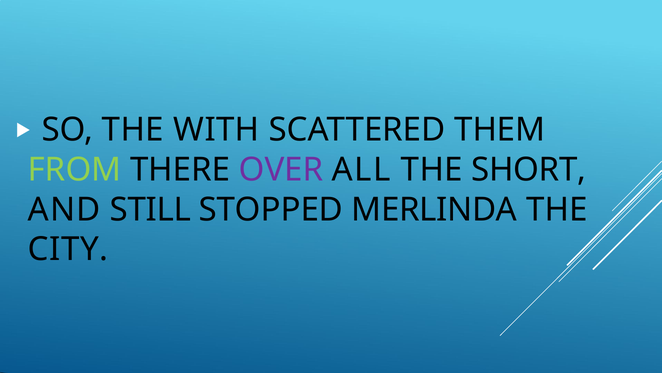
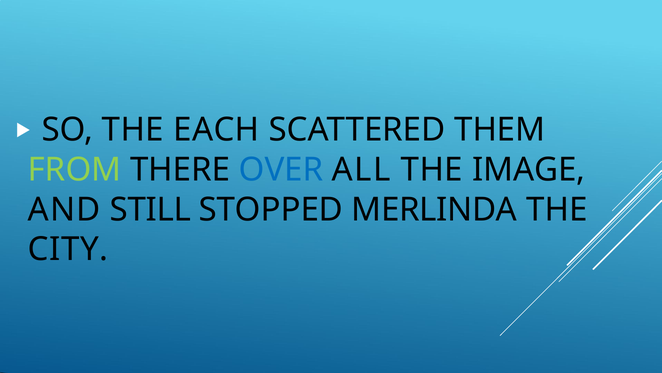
WITH: WITH -> EACH
OVER colour: purple -> blue
SHORT: SHORT -> IMAGE
